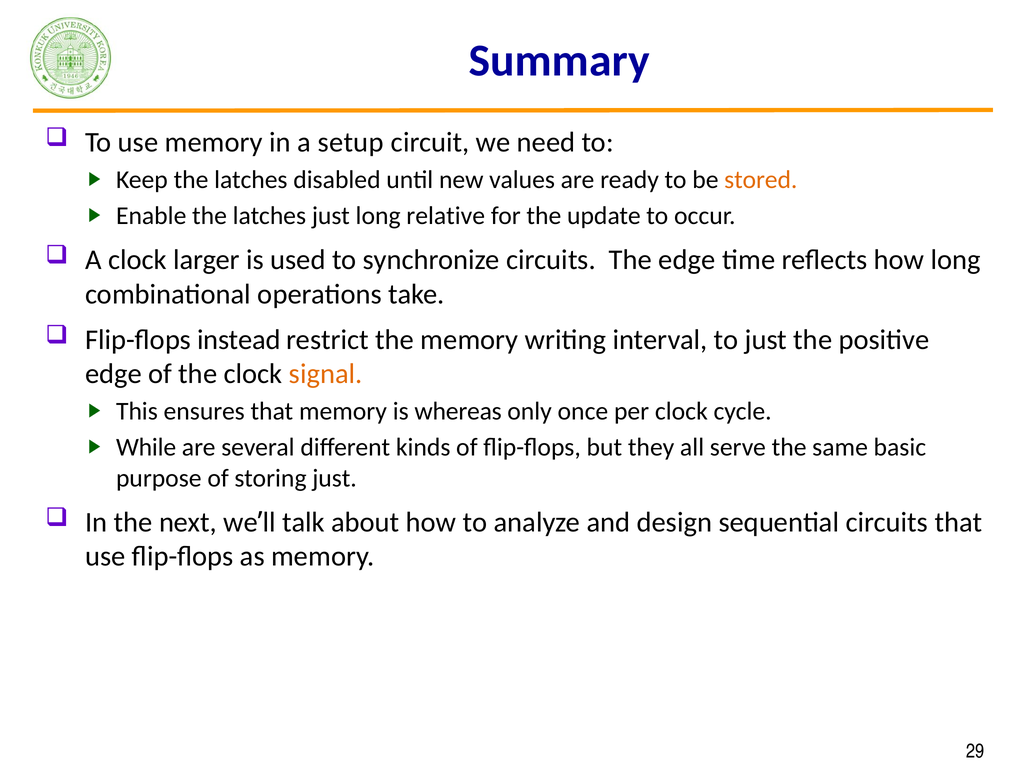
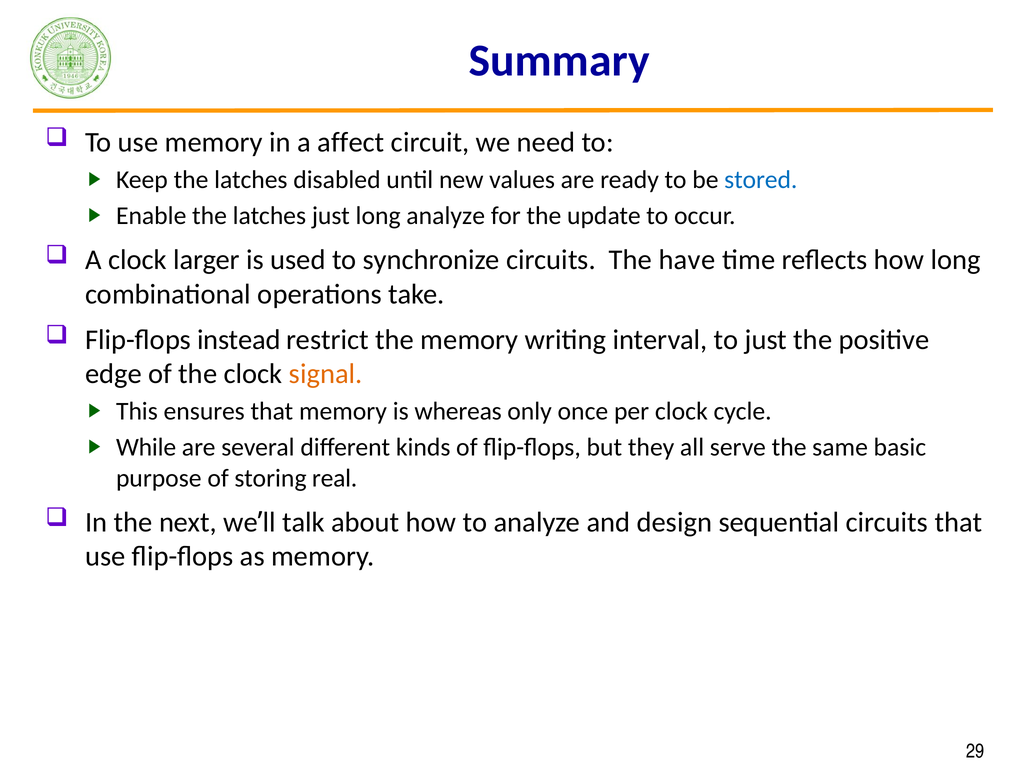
setup: setup -> affect
stored colour: orange -> blue
long relative: relative -> analyze
The edge: edge -> have
storing just: just -> real
